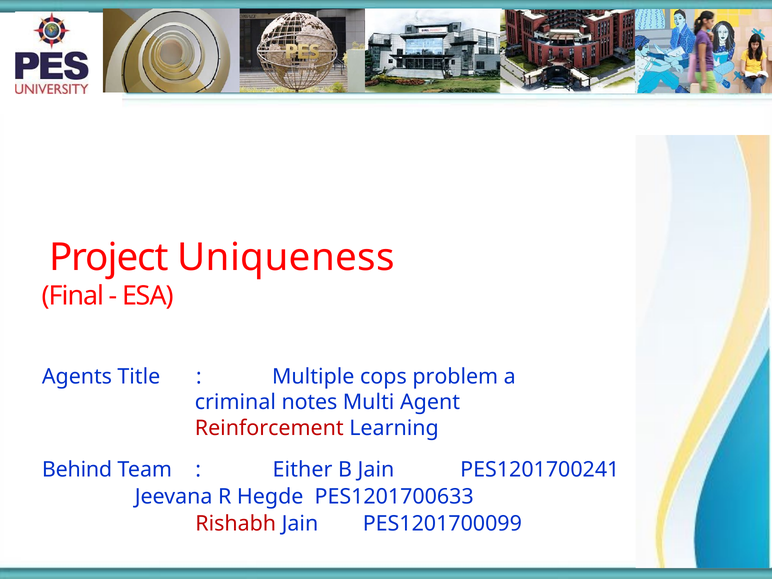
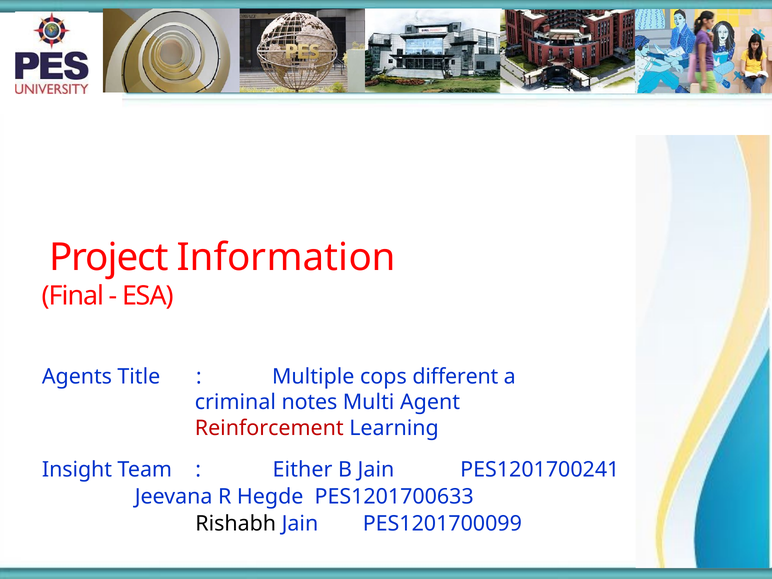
Uniqueness: Uniqueness -> Information
problem: problem -> different
Behind: Behind -> Insight
Rishabh colour: red -> black
